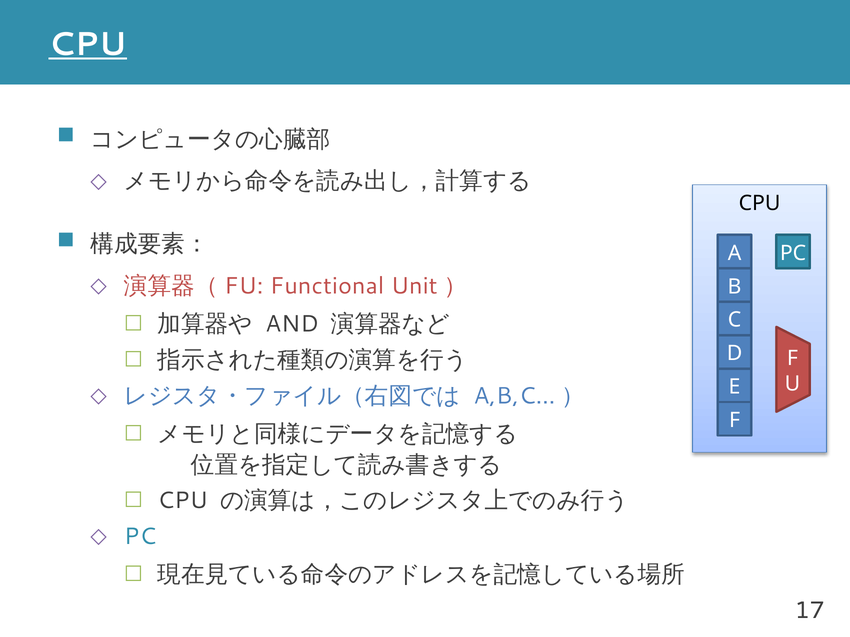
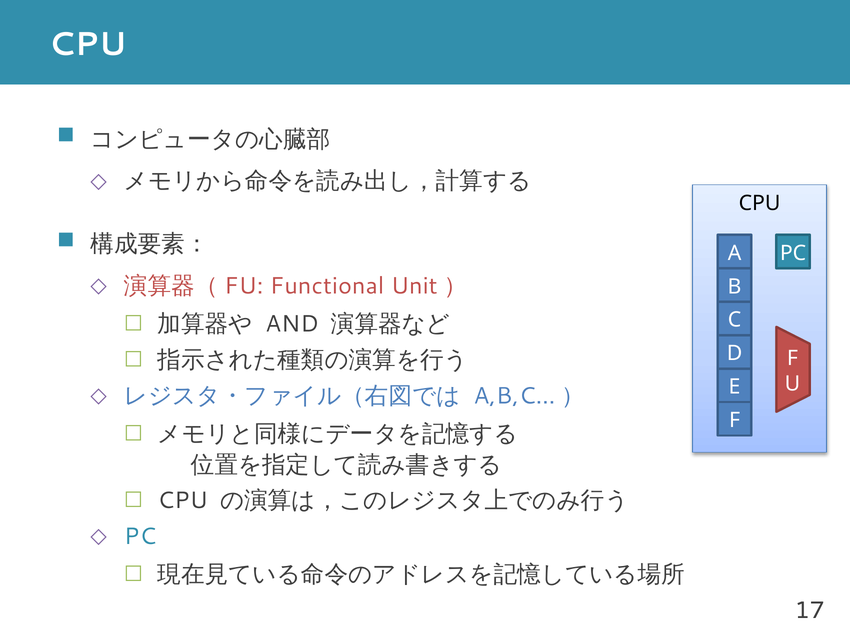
CPU at (88, 45) underline: present -> none
